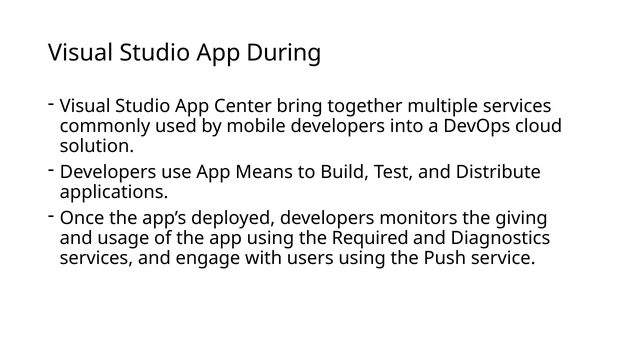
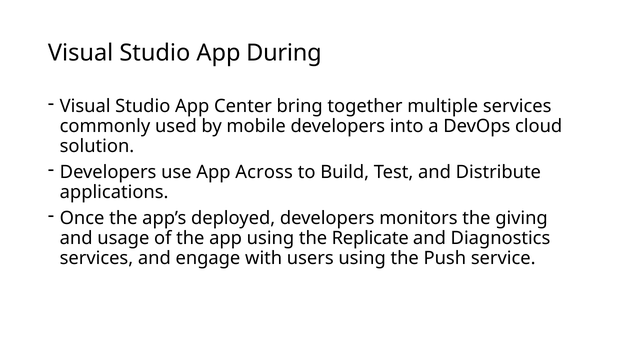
Means: Means -> Across
Required: Required -> Replicate
